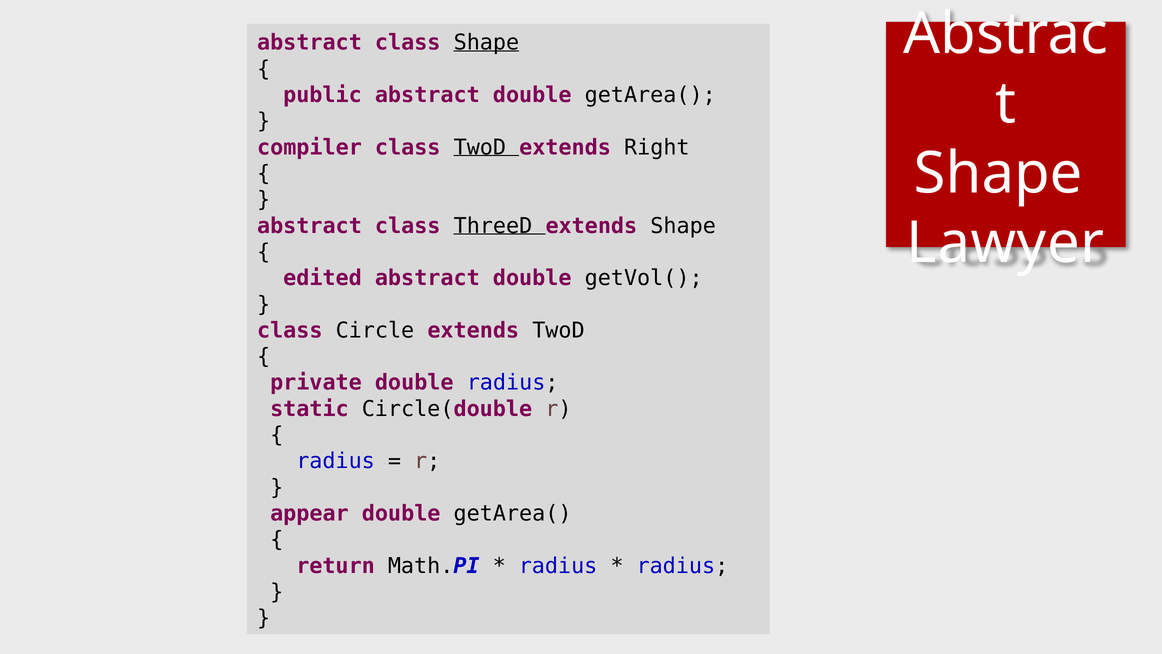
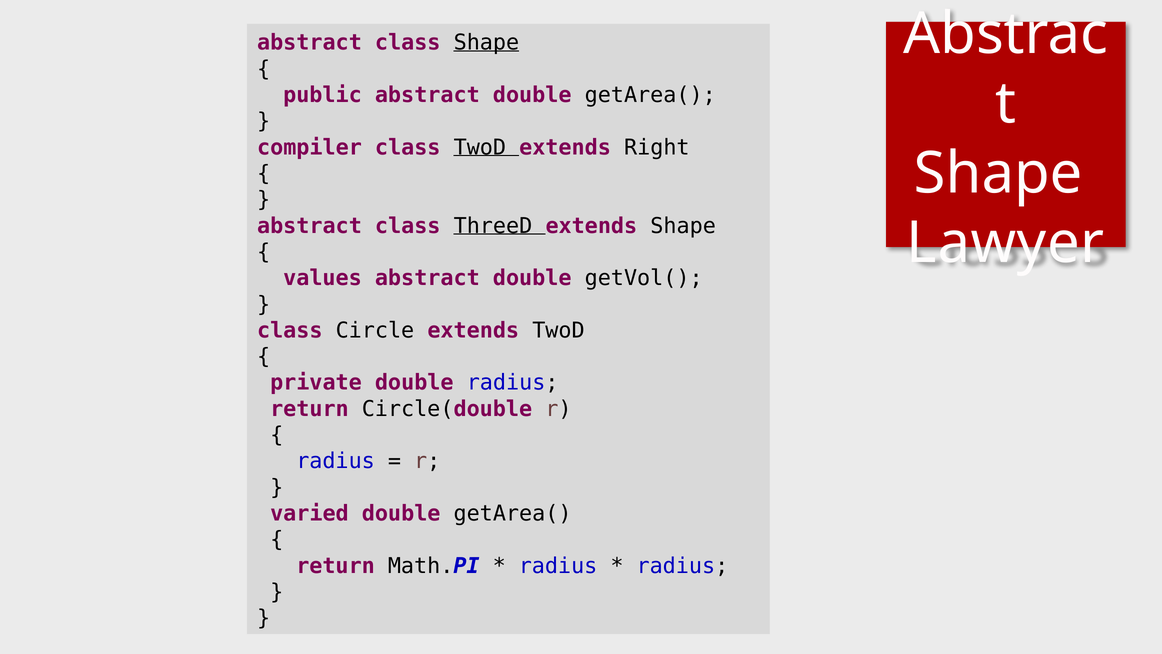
edited: edited -> values
static at (309, 409): static -> return
appear: appear -> varied
